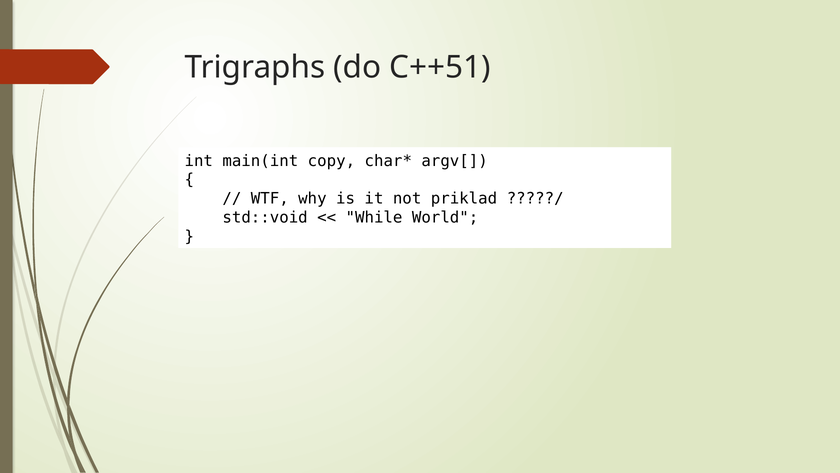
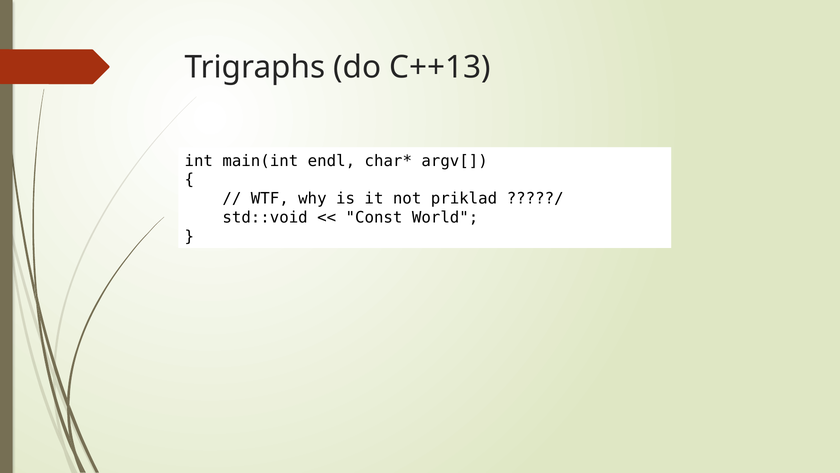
C++51: C++51 -> C++13
copy: copy -> endl
While: While -> Const
